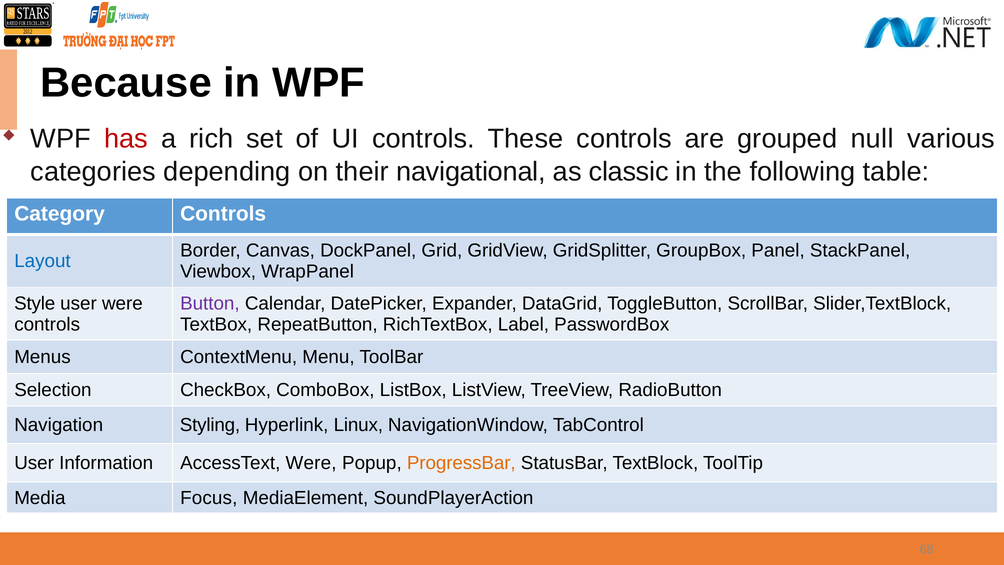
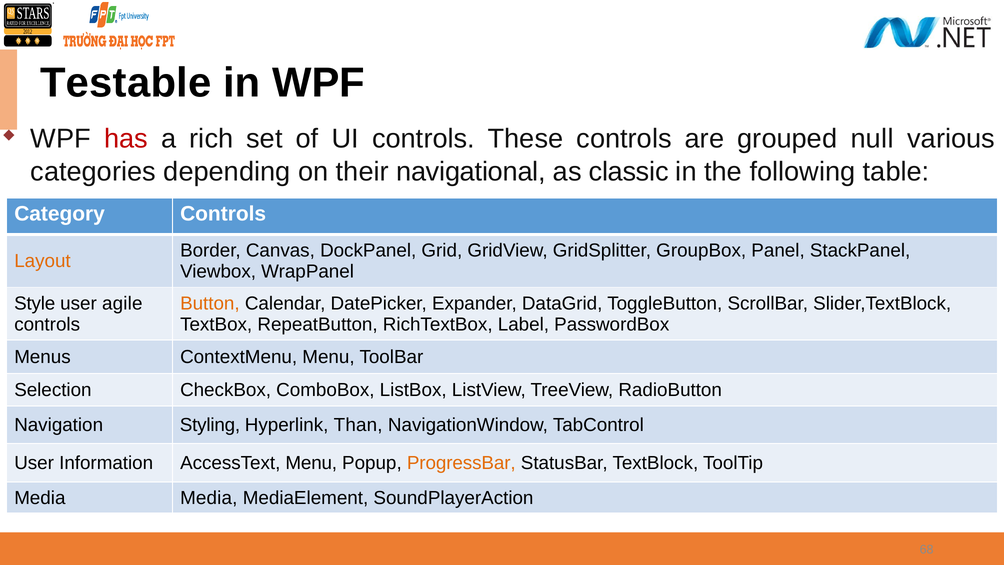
Because: Because -> Testable
Layout colour: blue -> orange
user were: were -> agile
Button colour: purple -> orange
Linux: Linux -> Than
AccessText Were: Were -> Menu
Media Focus: Focus -> Media
